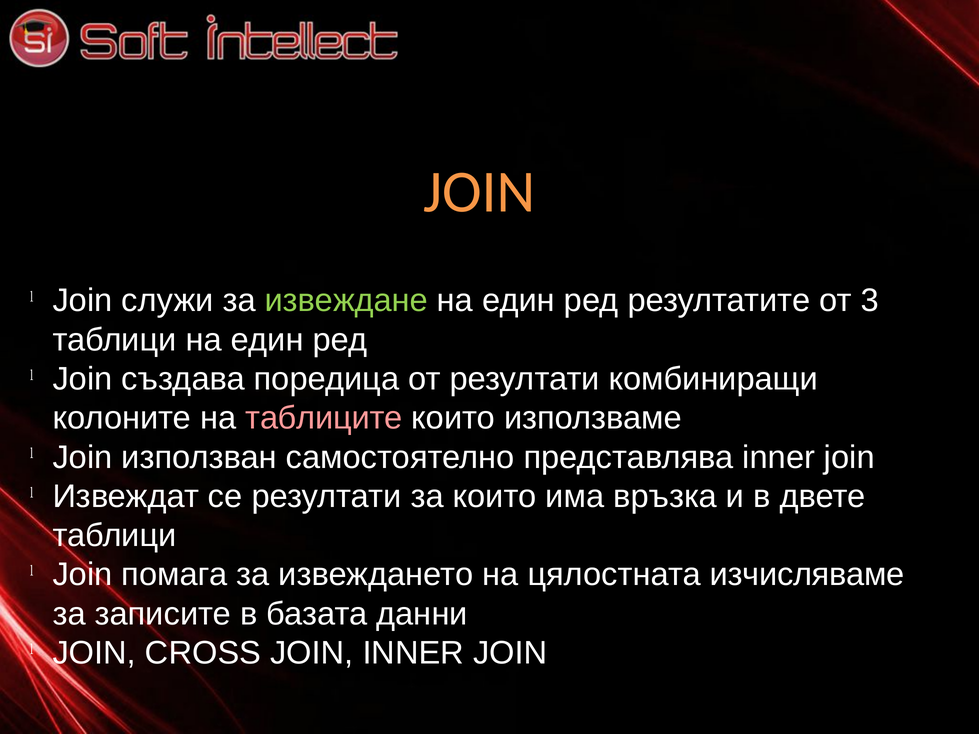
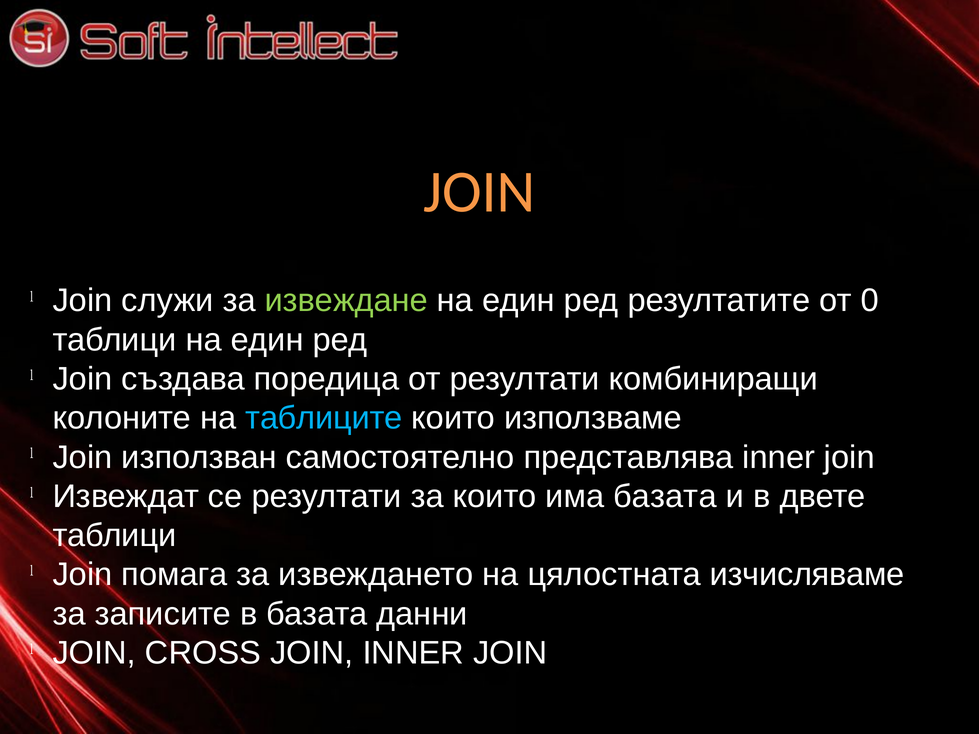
3: 3 -> 0
таблиците colour: pink -> light blue
има връзка: връзка -> базата
